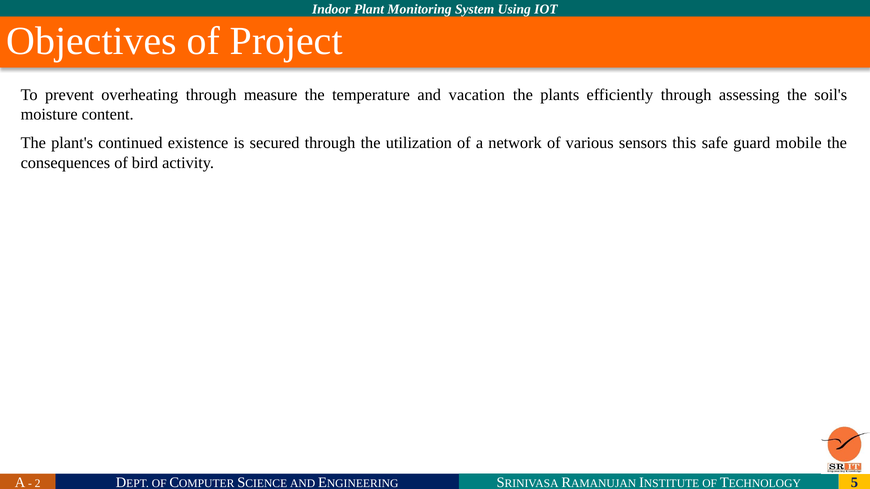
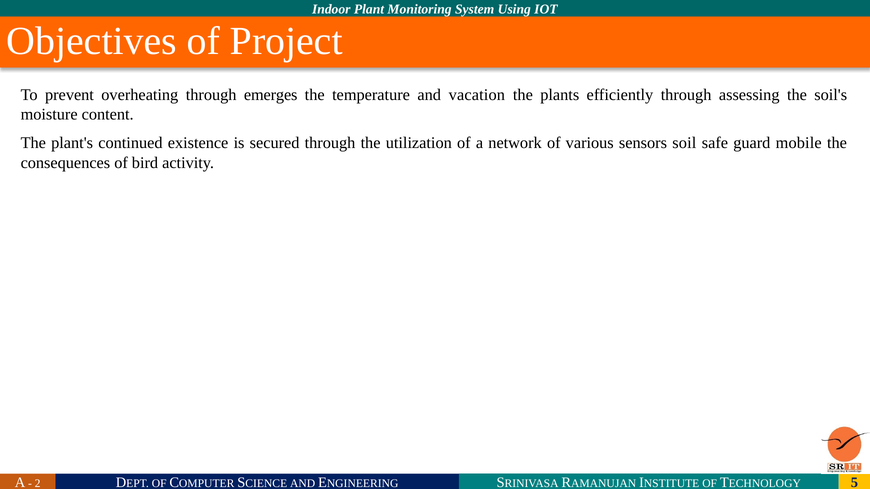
measure: measure -> emerges
this: this -> soil
